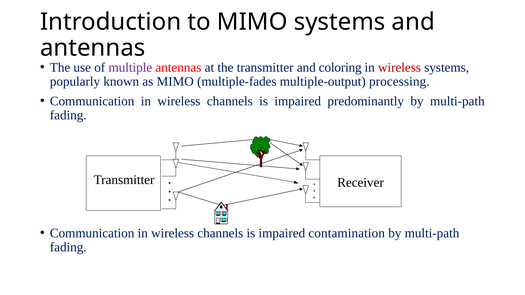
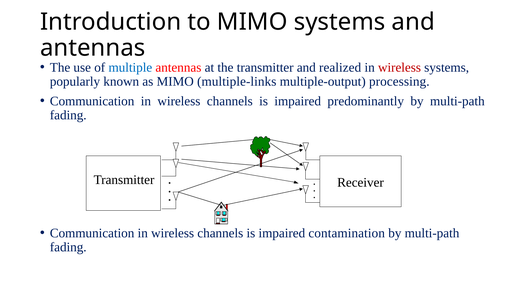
multiple colour: purple -> blue
coloring: coloring -> realized
multiple-fades: multiple-fades -> multiple-links
